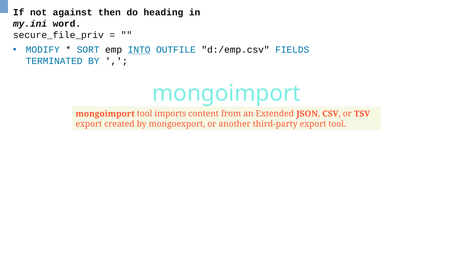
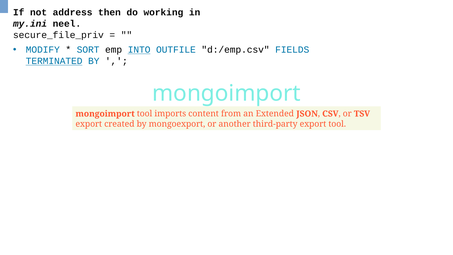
against: against -> address
heading: heading -> working
word: word -> neel
TERMINATED underline: none -> present
